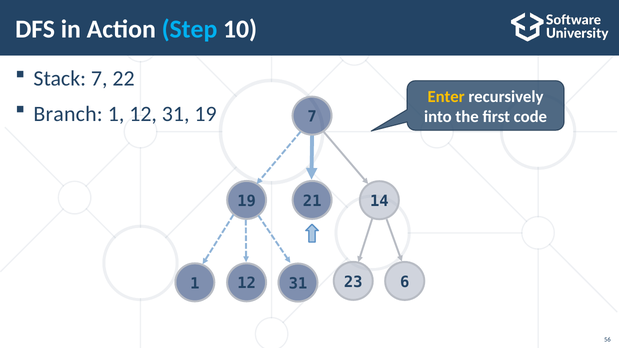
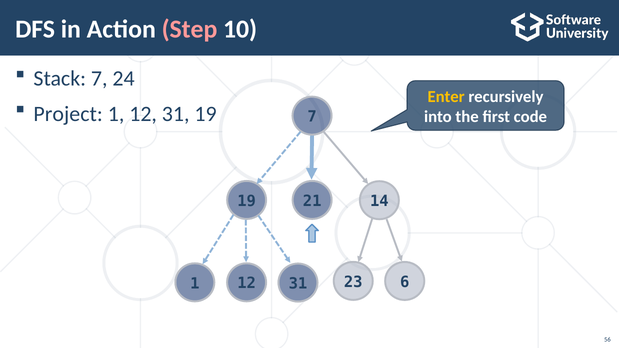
Step colour: light blue -> pink
22: 22 -> 24
Branch: Branch -> Project
